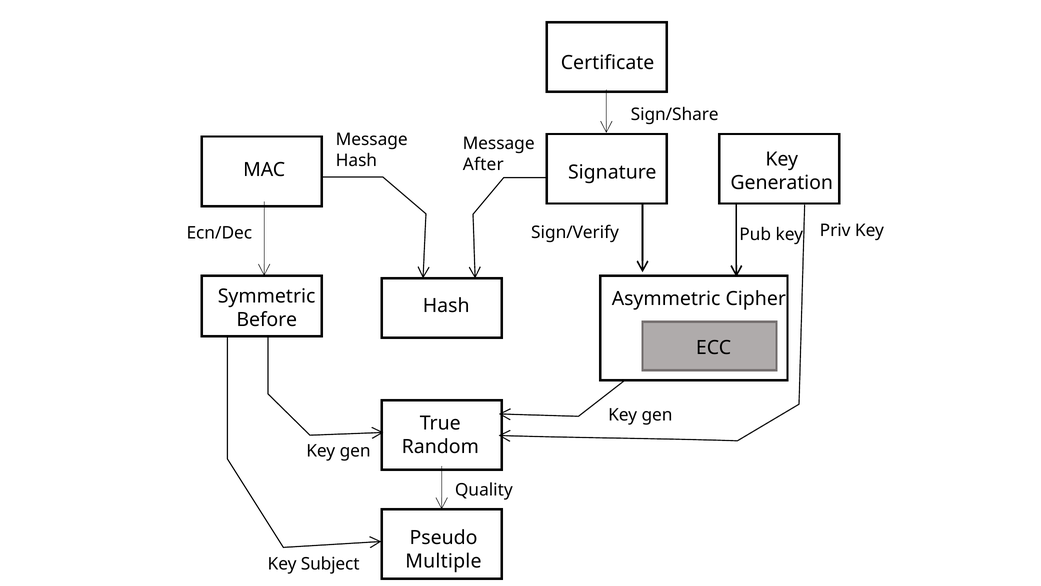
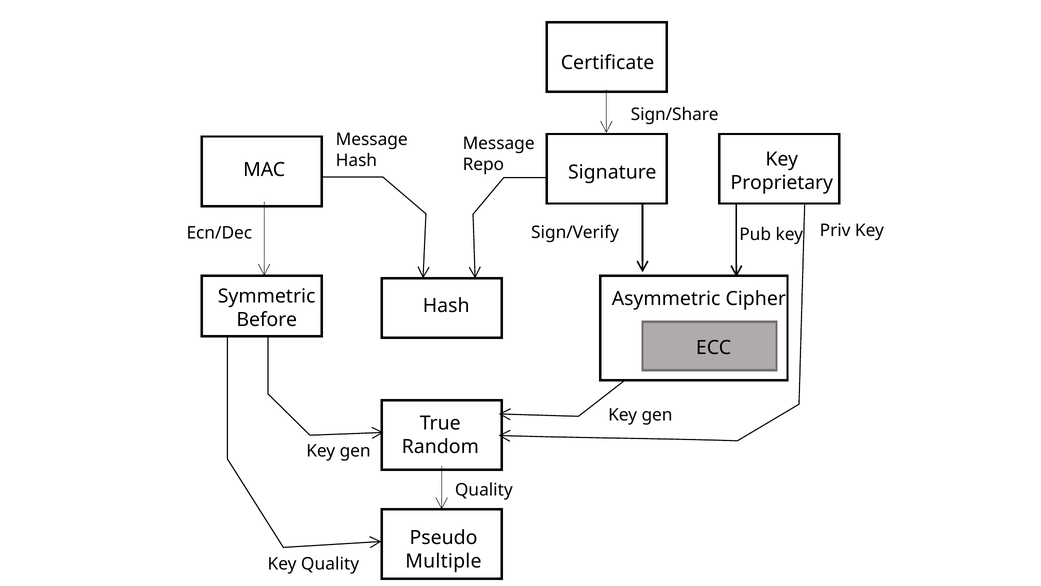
After: After -> Repo
Generation: Generation -> Proprietary
Key Subject: Subject -> Quality
